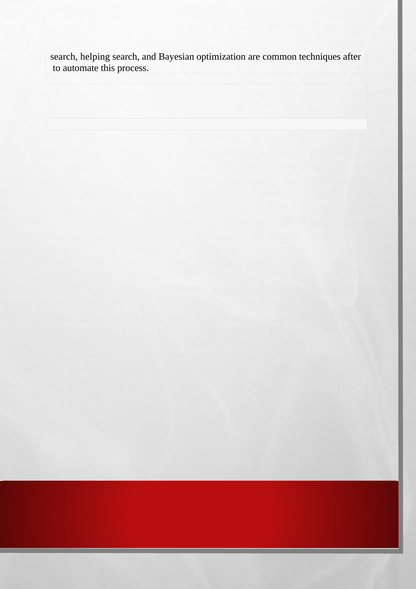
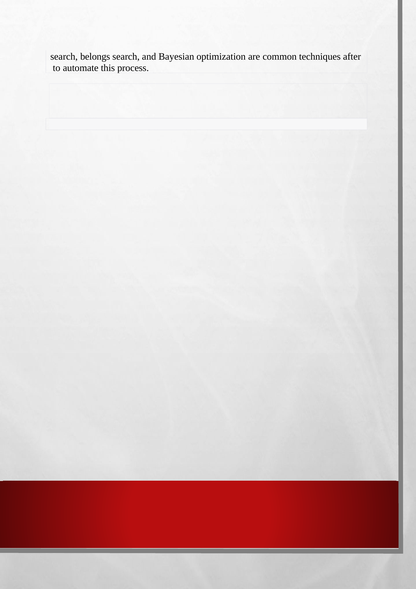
helping: helping -> belongs
